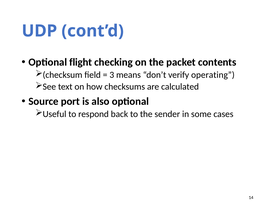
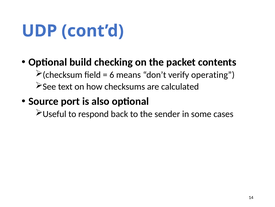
flight: flight -> build
3: 3 -> 6
